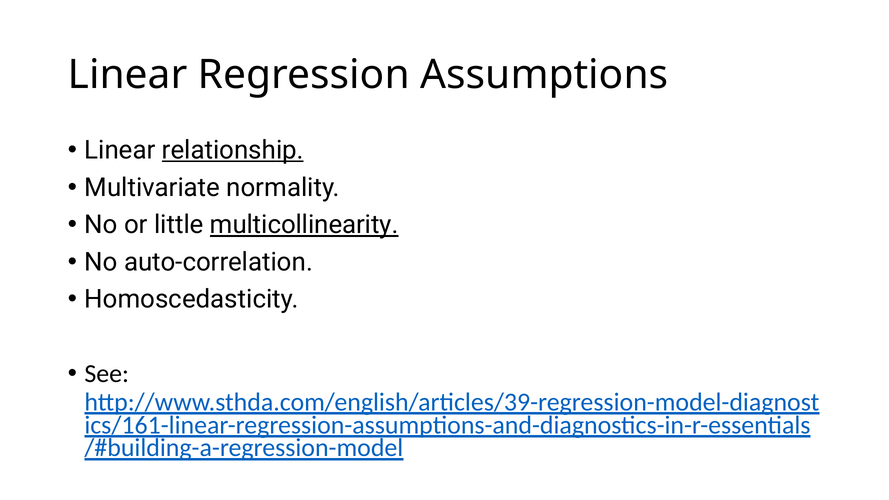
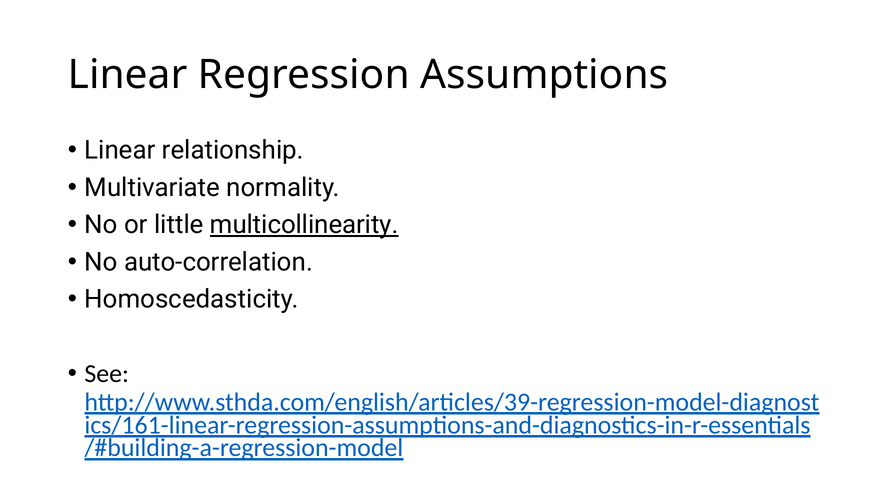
relationship underline: present -> none
